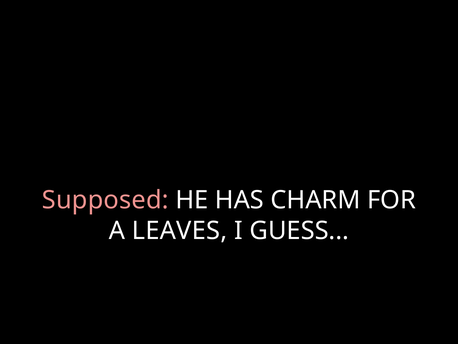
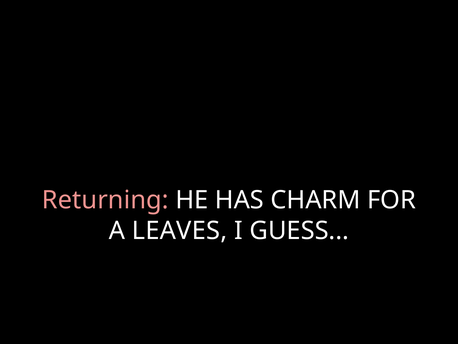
Supposed: Supposed -> Returning
